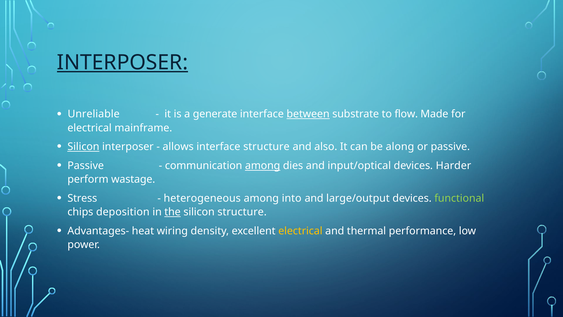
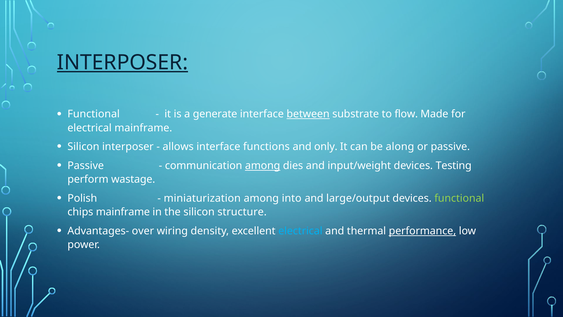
Unreliable at (94, 114): Unreliable -> Functional
Silicon at (83, 147) underline: present -> none
interface structure: structure -> functions
also: also -> only
input/optical: input/optical -> input/weight
Harder: Harder -> Testing
Stress: Stress -> Polish
heterogeneous: heterogeneous -> miniaturization
chips deposition: deposition -> mainframe
the underline: present -> none
heat: heat -> over
electrical at (300, 231) colour: yellow -> light blue
performance underline: none -> present
